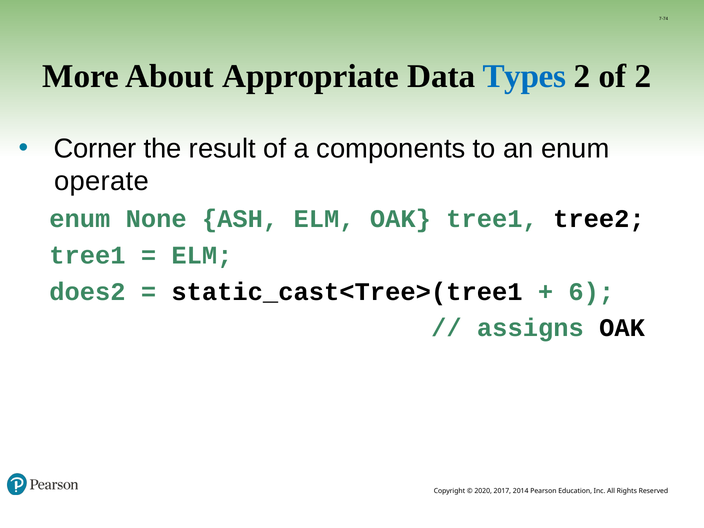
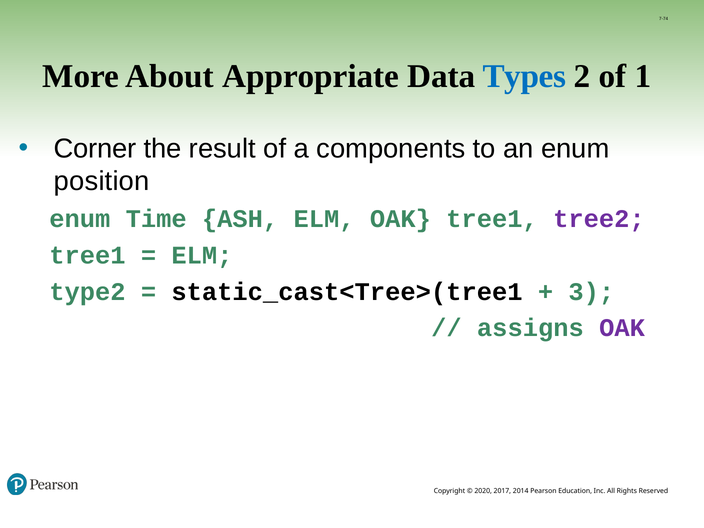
of 2: 2 -> 1
operate: operate -> position
None: None -> Time
tree2 colour: black -> purple
does2: does2 -> type2
6: 6 -> 3
OAK at (622, 328) colour: black -> purple
